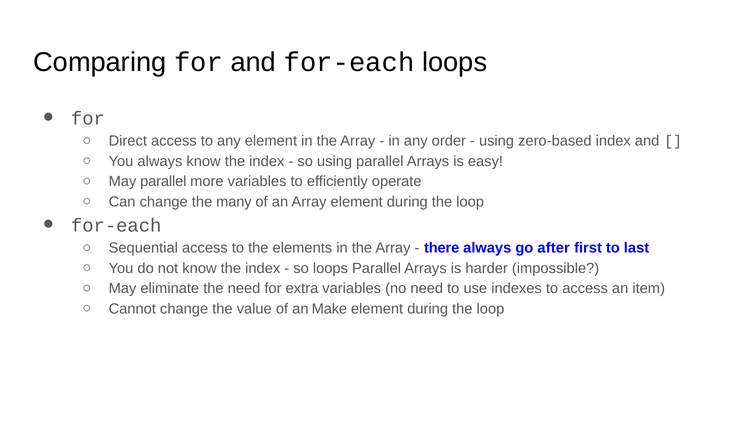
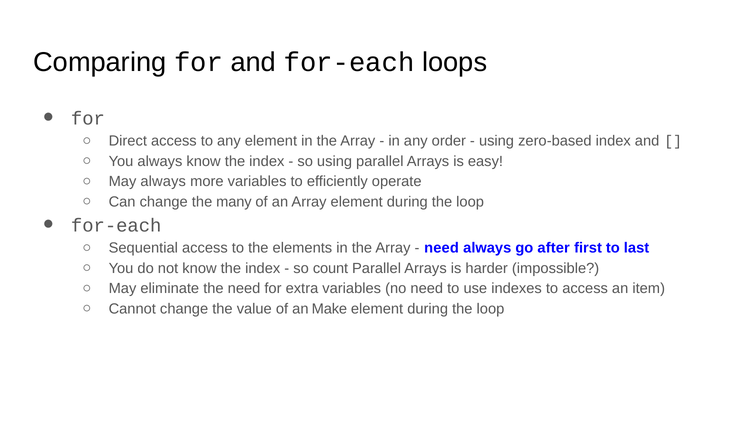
May parallel: parallel -> always
there at (442, 248): there -> need
so loops: loops -> count
